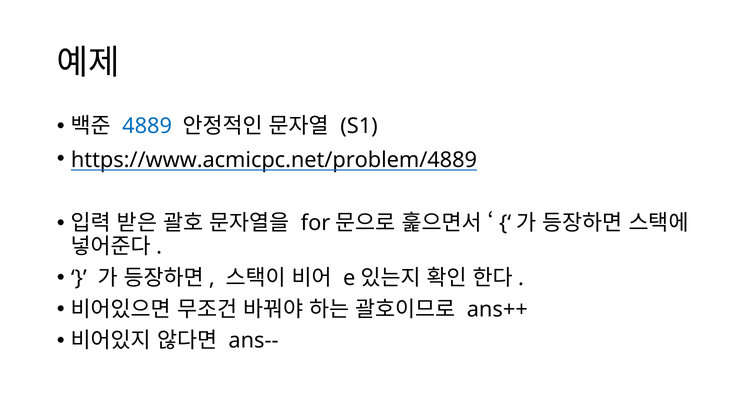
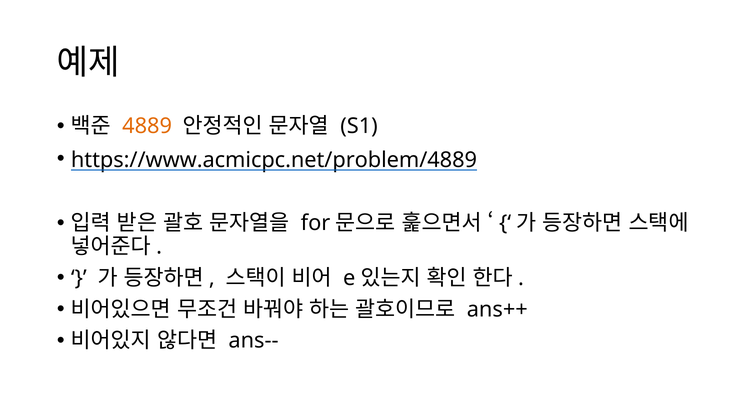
4889 colour: blue -> orange
